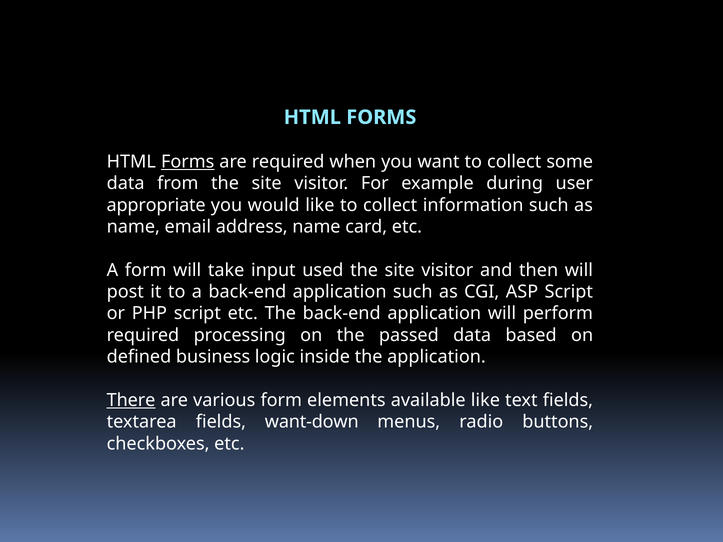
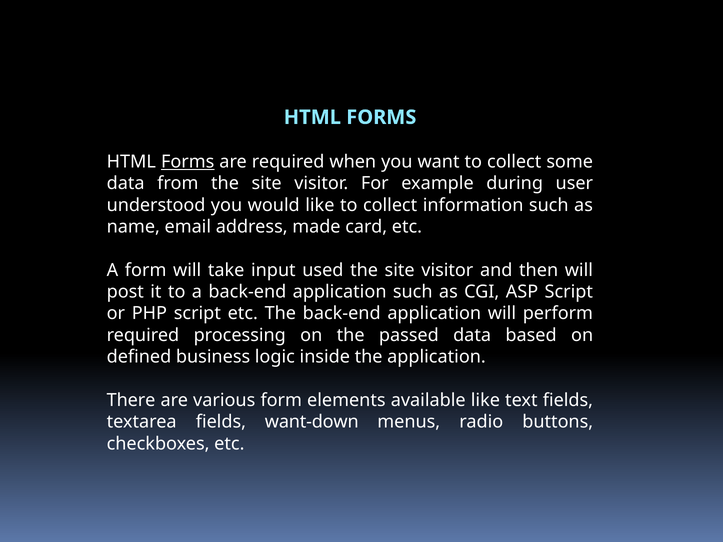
appropriate: appropriate -> understood
address name: name -> made
There underline: present -> none
